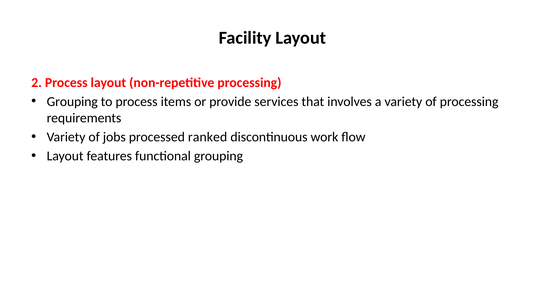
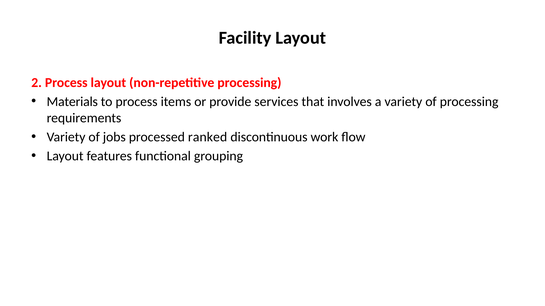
Grouping at (72, 102): Grouping -> Materials
